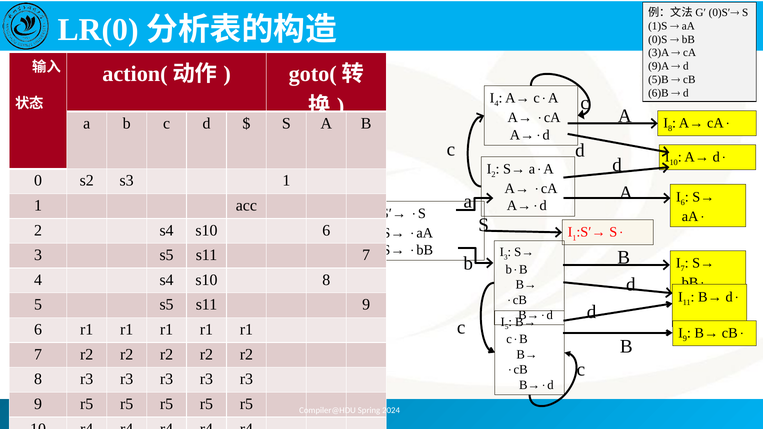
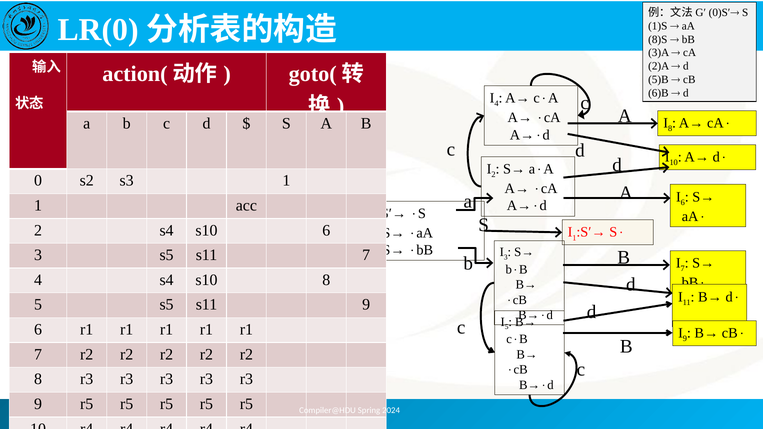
0)S: 0)S -> 8)S
9)A: 9)A -> 2)A
